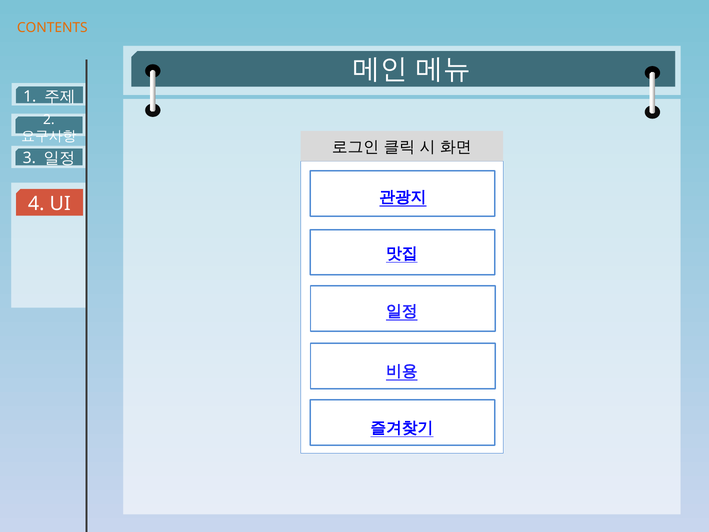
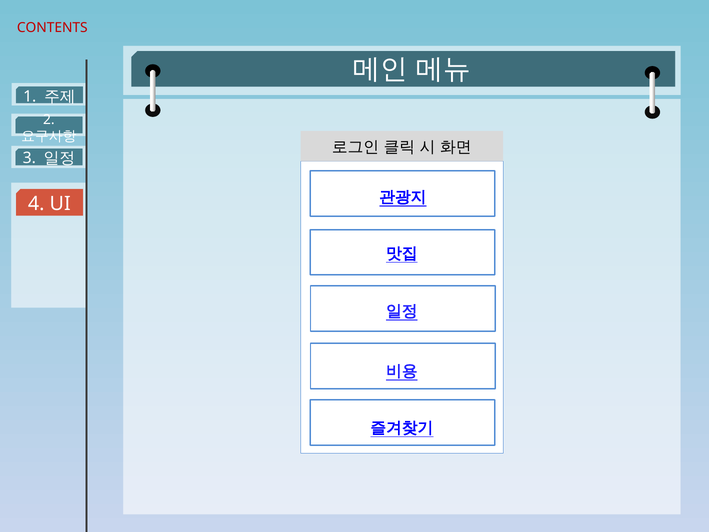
CONTENTS colour: orange -> red
